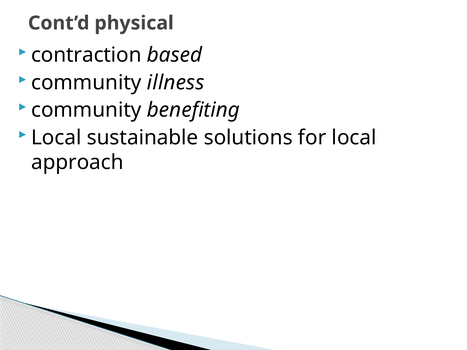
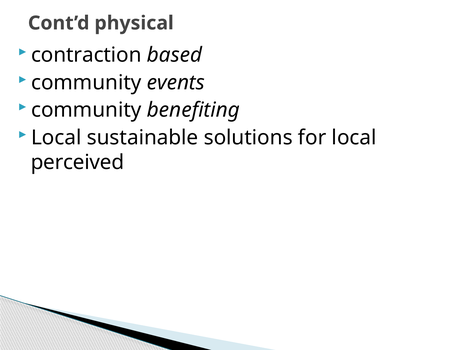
illness: illness -> events
approach: approach -> perceived
